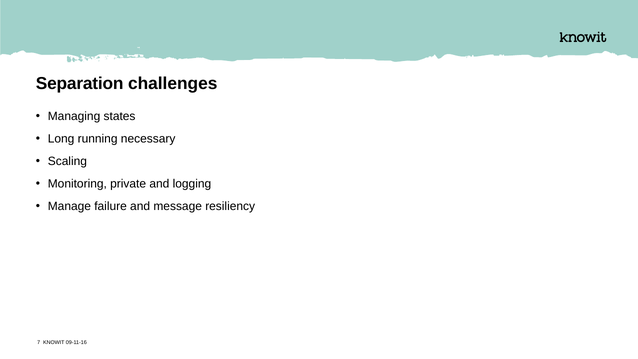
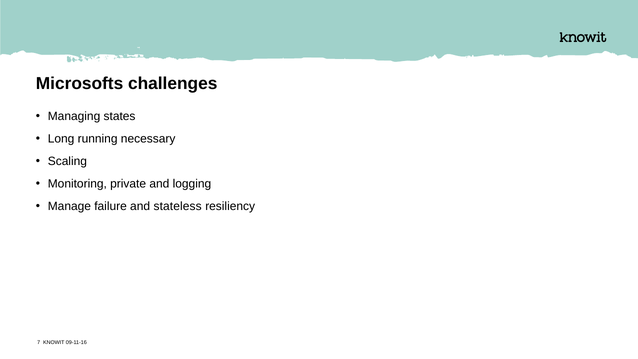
Separation: Separation -> Microsofts
message: message -> stateless
